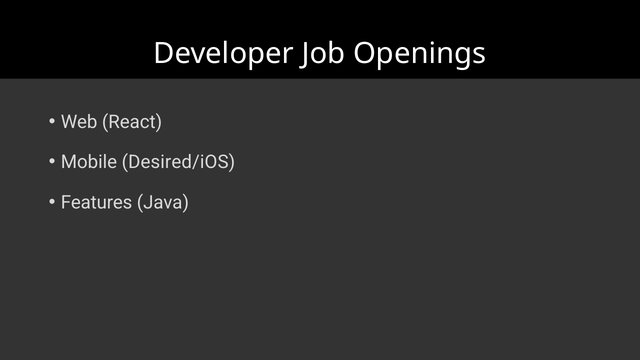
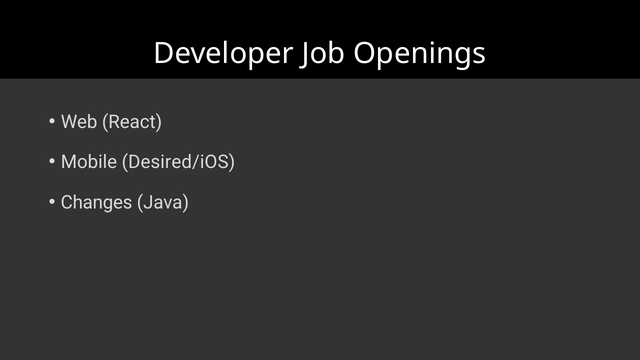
Features: Features -> Changes
